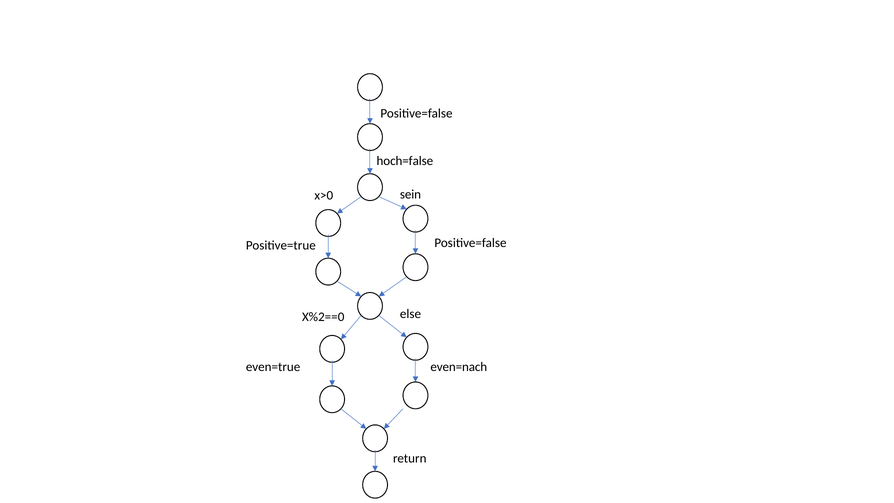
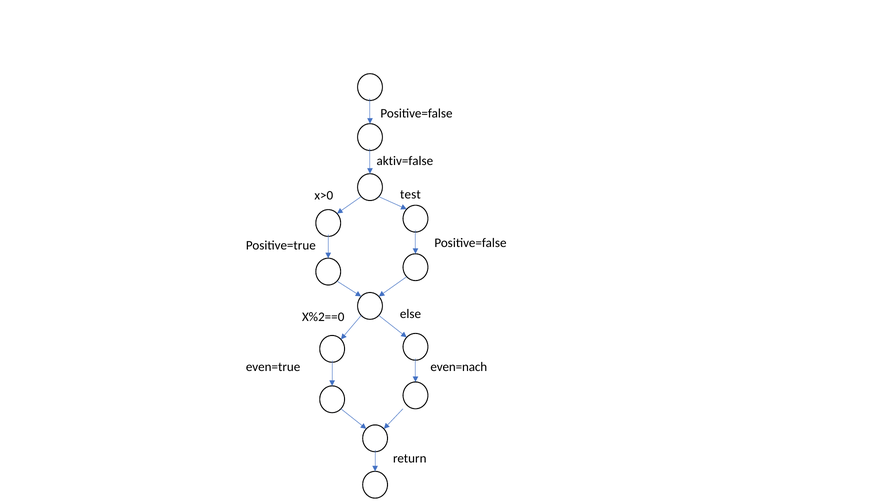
hoch=false: hoch=false -> aktiv=false
sein: sein -> test
